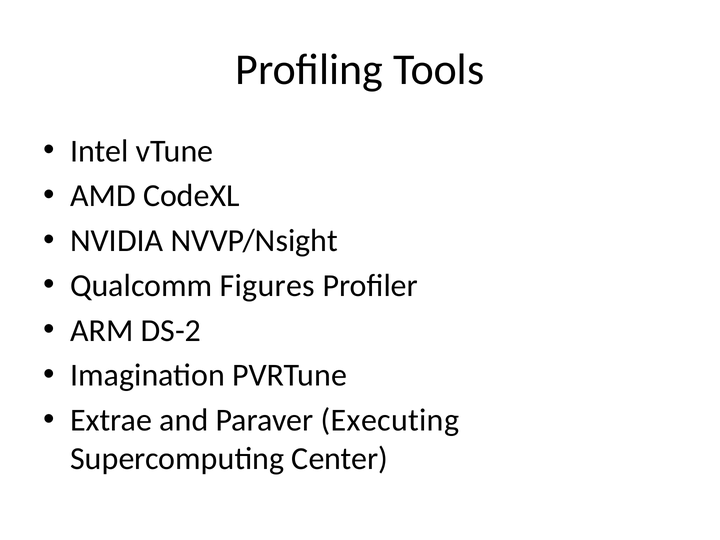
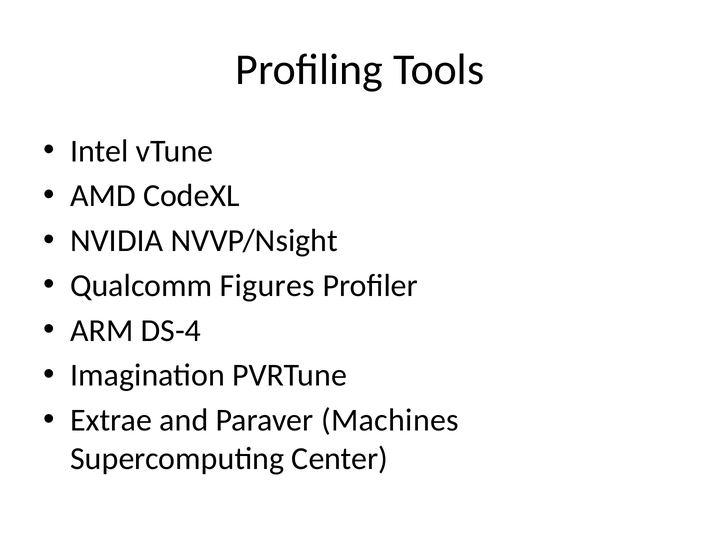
DS-2: DS-2 -> DS-4
Executing: Executing -> Machines
